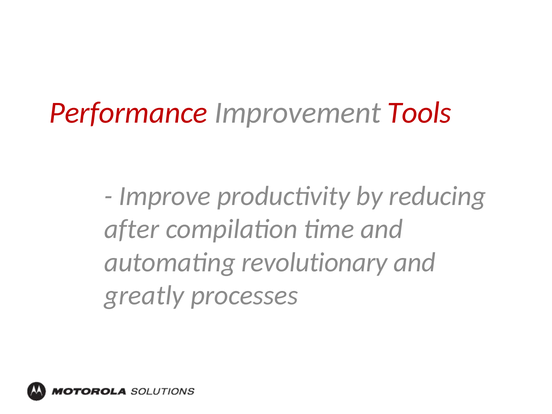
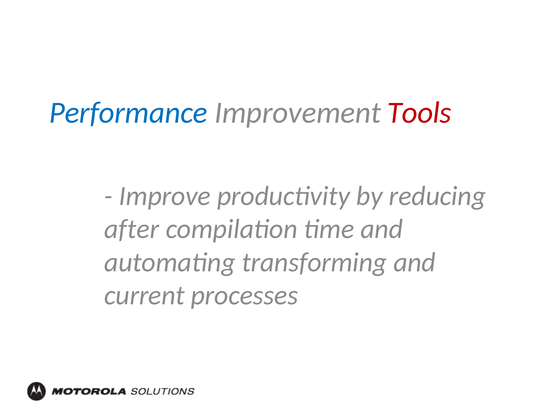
Performance colour: red -> blue
revolutionary: revolutionary -> transforming
greatly: greatly -> current
